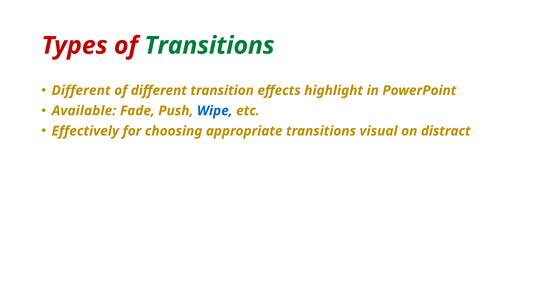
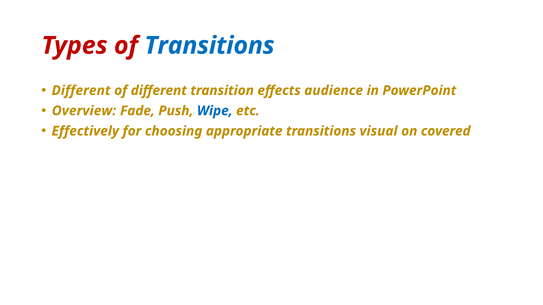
Transitions at (209, 46) colour: green -> blue
highlight: highlight -> audience
Available: Available -> Overview
distract: distract -> covered
